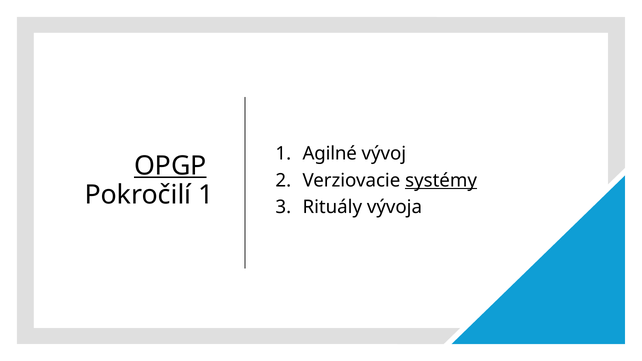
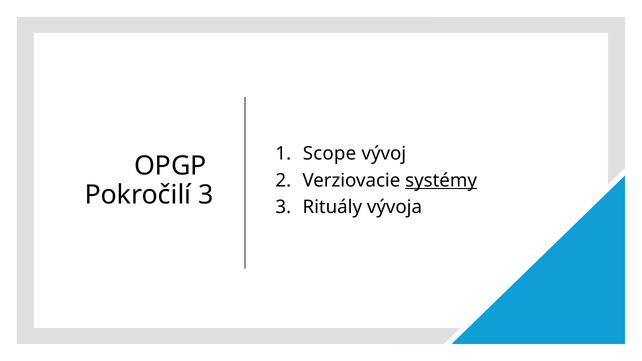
Agilné: Agilné -> Scope
OPGP underline: present -> none
Pokročilí 1: 1 -> 3
